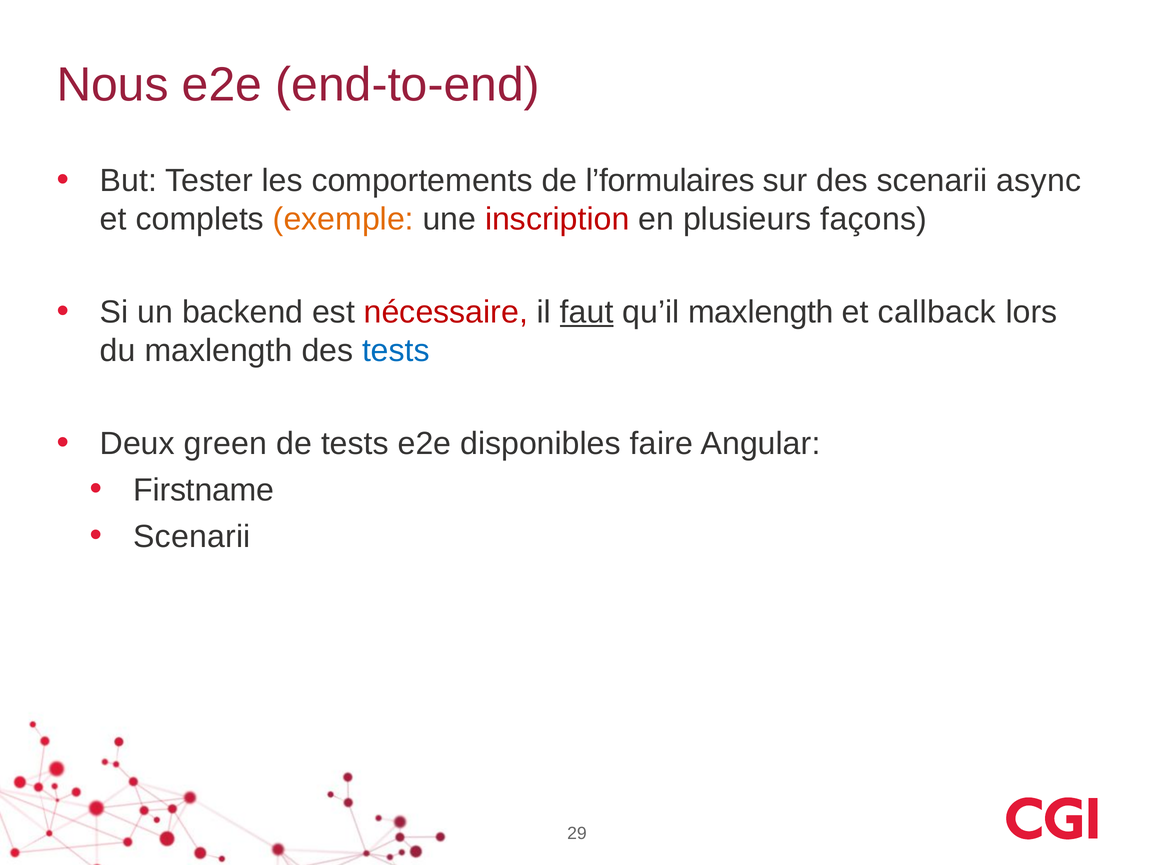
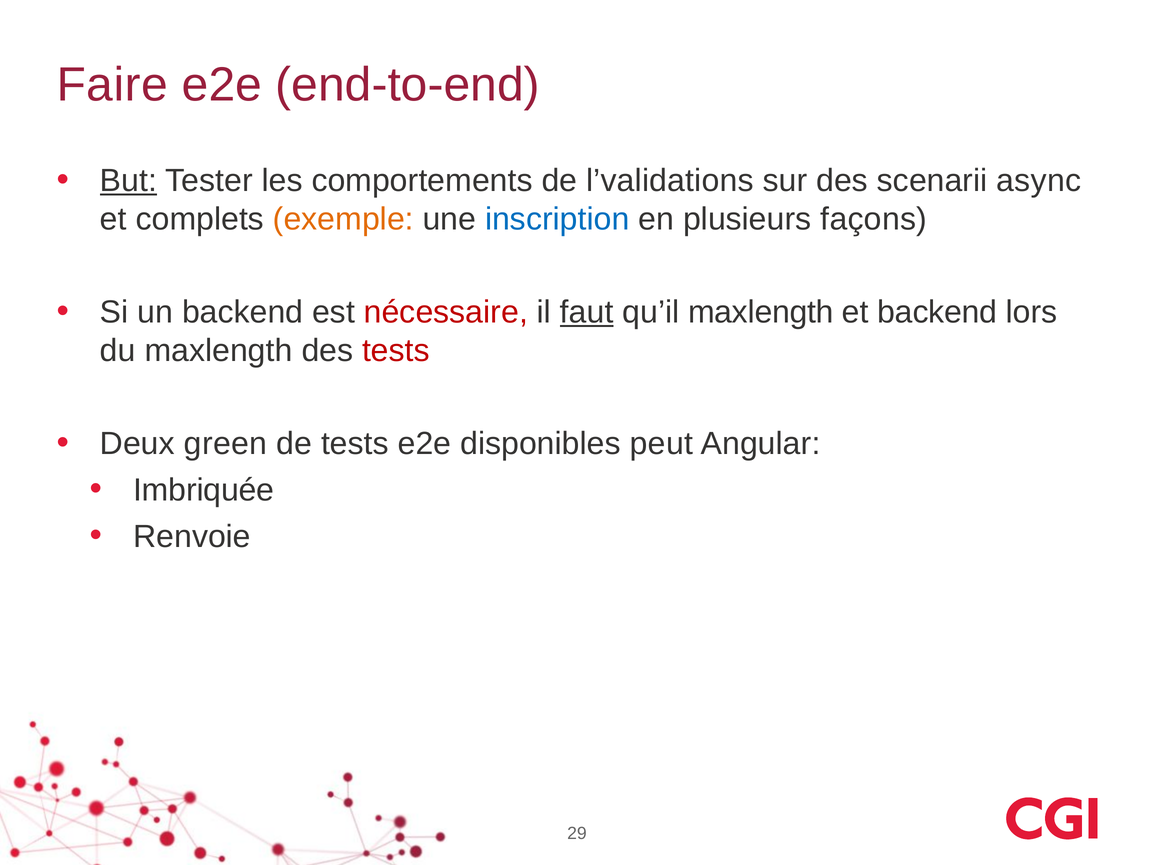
Nous: Nous -> Faire
But underline: none -> present
l’formulaires: l’formulaires -> l’validations
inscription colour: red -> blue
et callback: callback -> backend
tests at (396, 351) colour: blue -> red
faire: faire -> peut
Firstname: Firstname -> Imbriquée
Scenarii at (192, 537): Scenarii -> Renvoie
